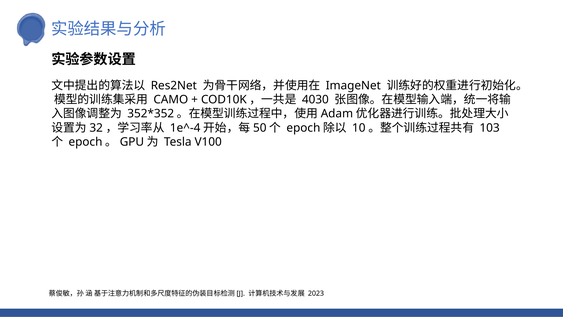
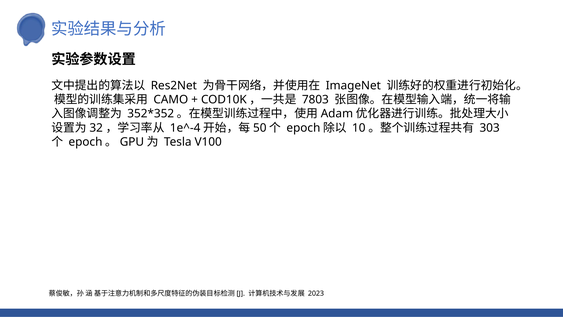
4030: 4030 -> 7803
103: 103 -> 303
